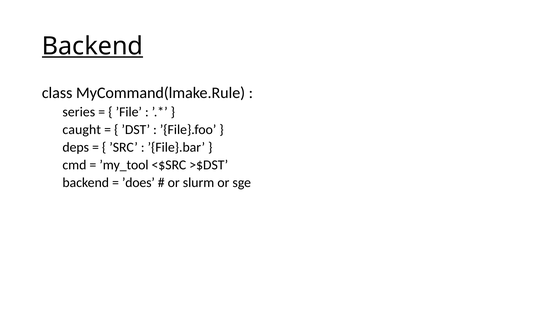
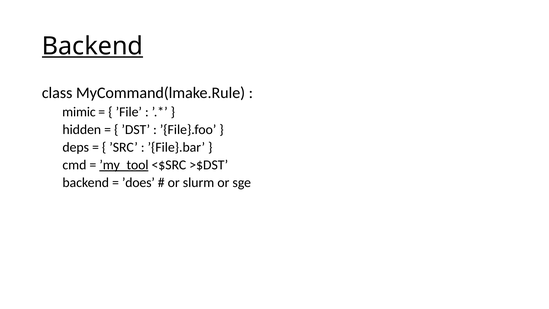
series: series -> mimic
caught: caught -> hidden
’my_tool underline: none -> present
